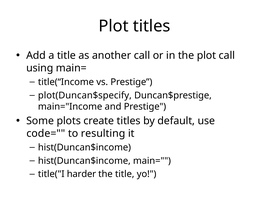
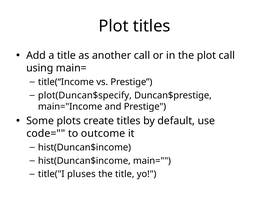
resulting: resulting -> outcome
harder: harder -> pluses
